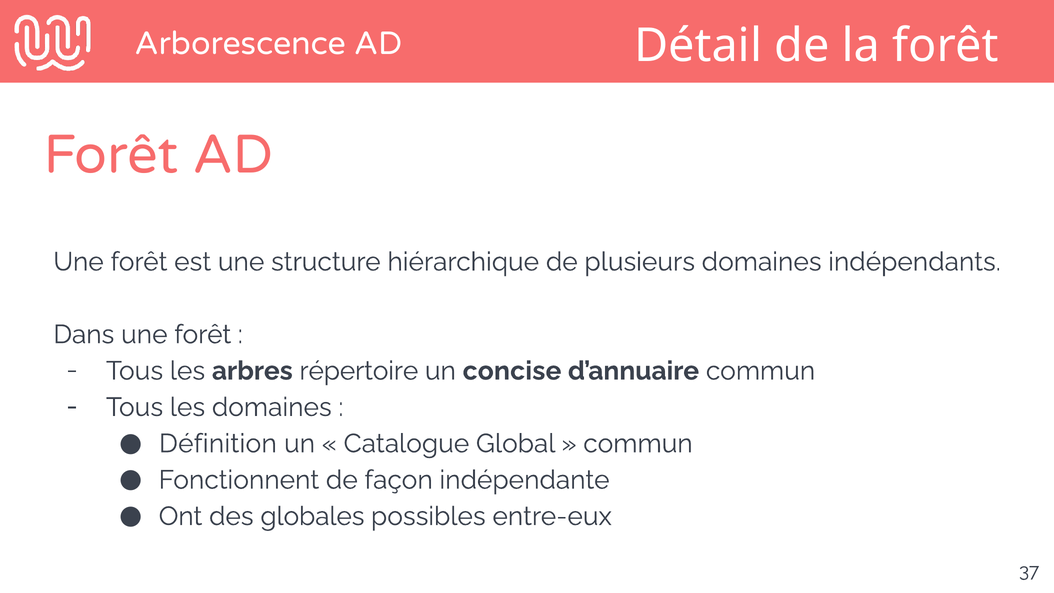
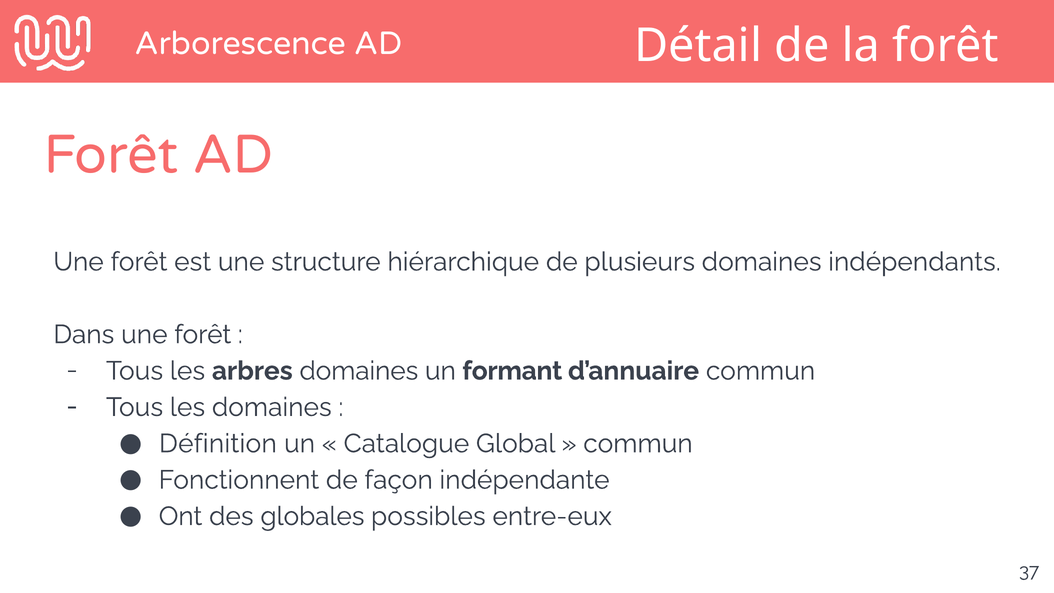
arbres répertoire: répertoire -> domaines
concise: concise -> formant
